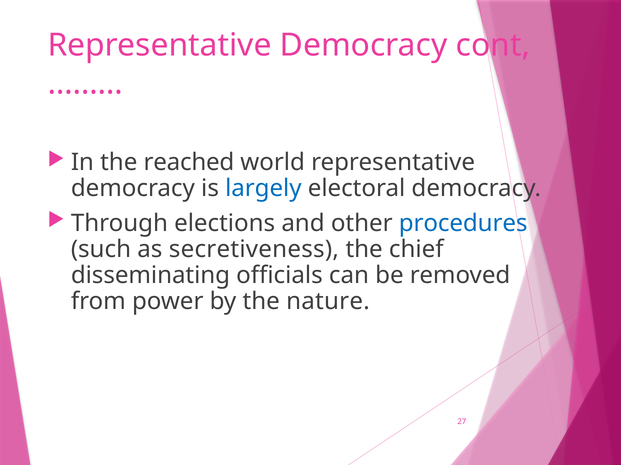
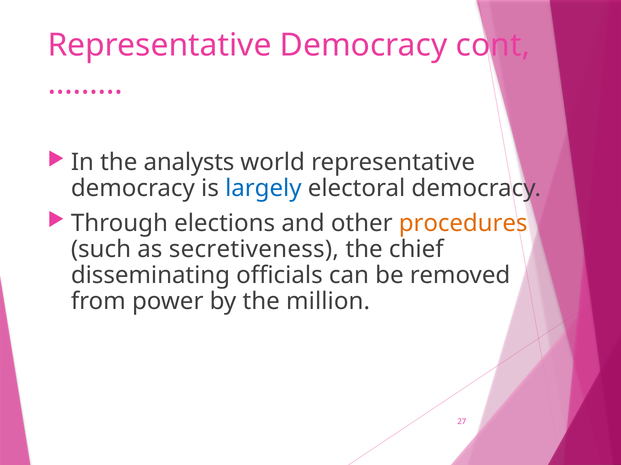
reached: reached -> analysts
procedures colour: blue -> orange
nature: nature -> million
